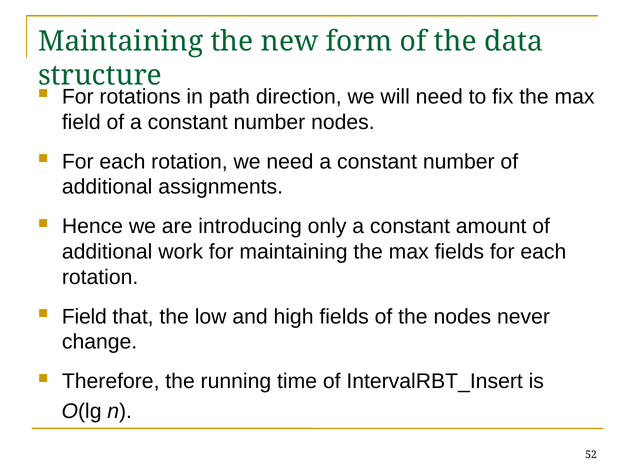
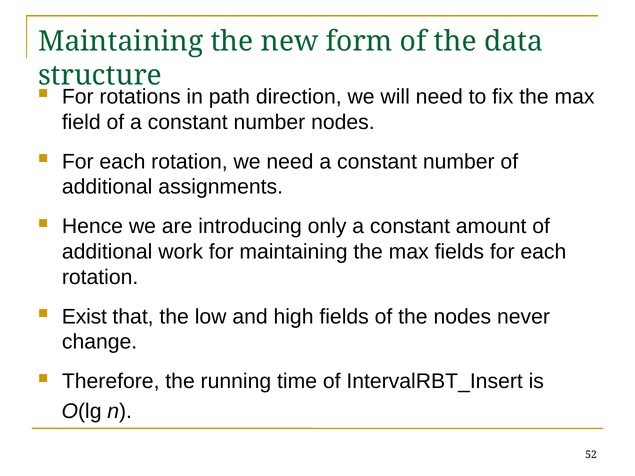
Field at (84, 317): Field -> Exist
